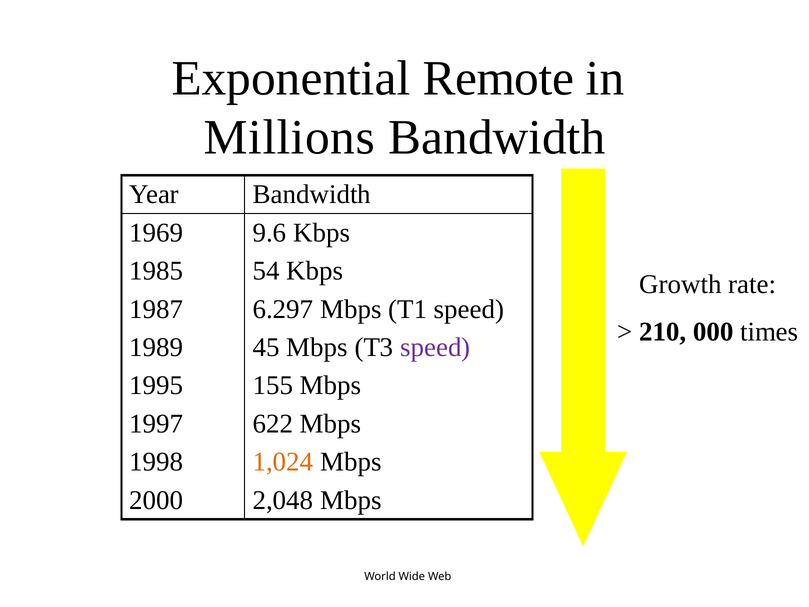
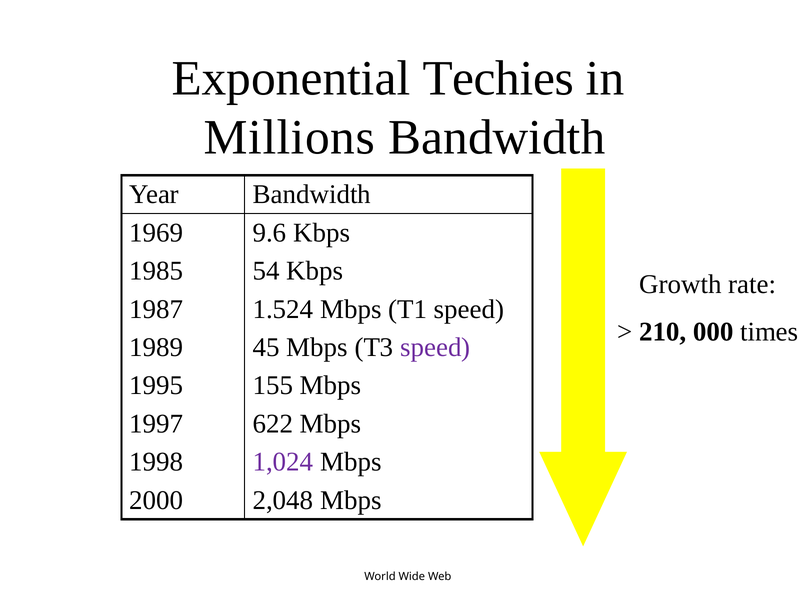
Remote: Remote -> Techies
6.297: 6.297 -> 1.524
1,024 colour: orange -> purple
